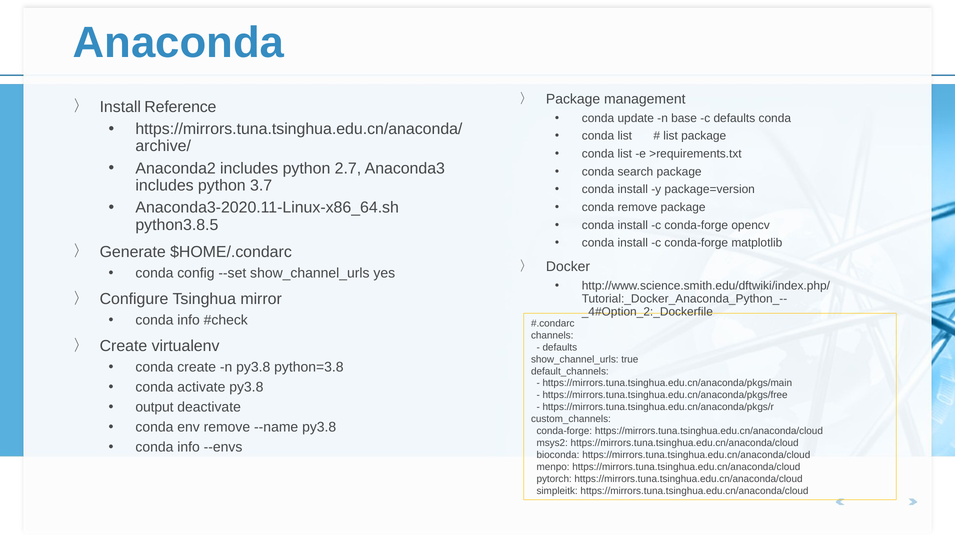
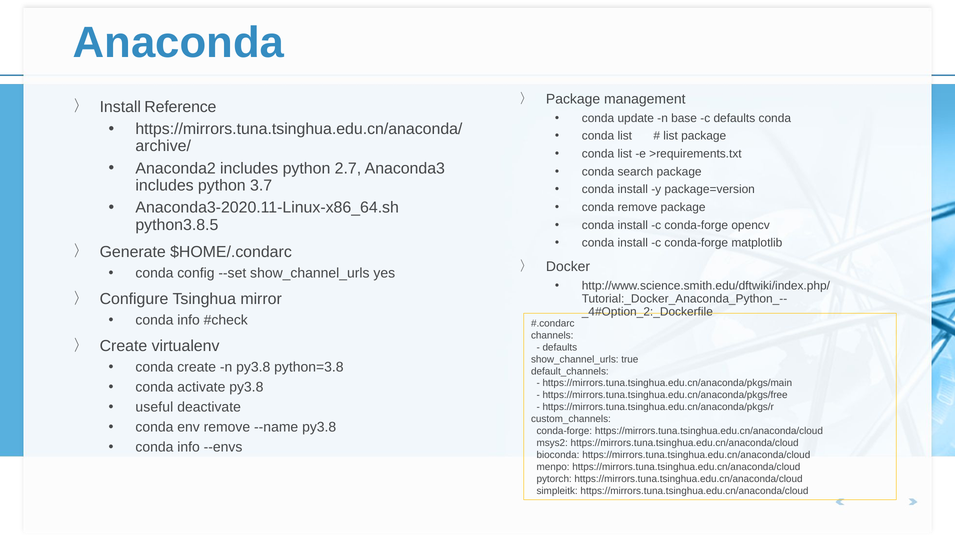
output: output -> useful
